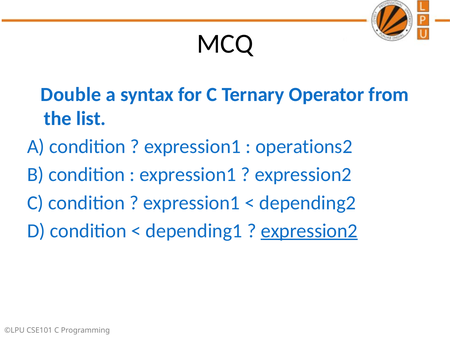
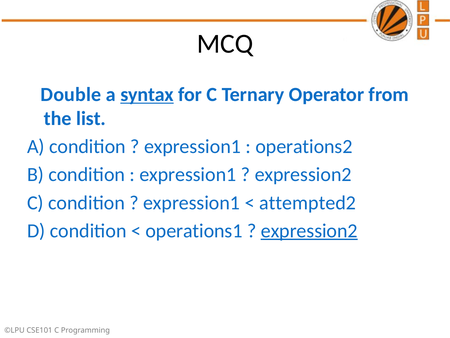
syntax underline: none -> present
depending2: depending2 -> attempted2
depending1: depending1 -> operations1
